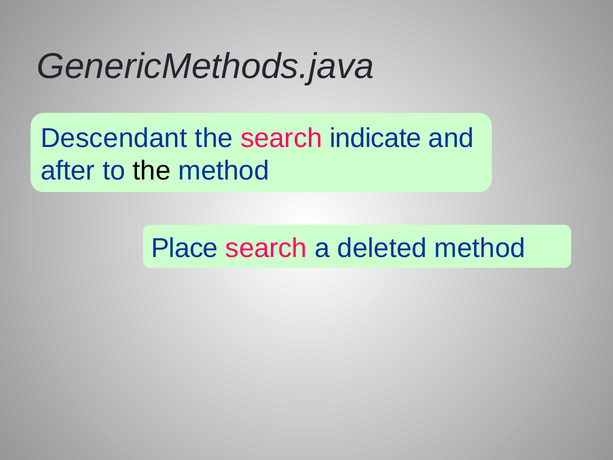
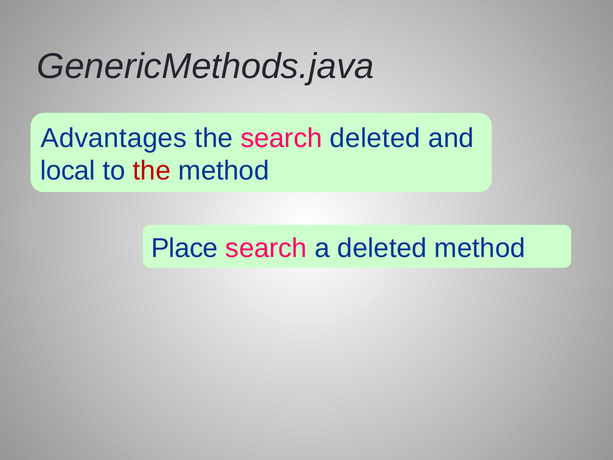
Descendant: Descendant -> Advantages
search indicate: indicate -> deleted
after: after -> local
the at (152, 171) colour: black -> red
